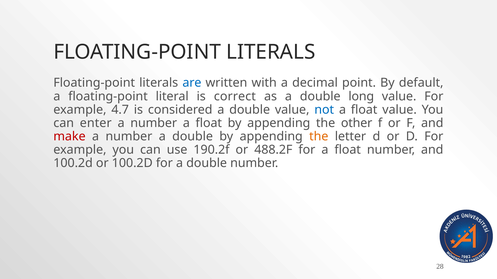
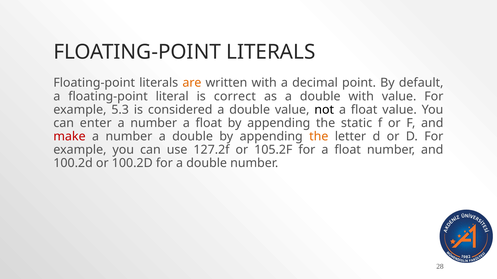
are colour: blue -> orange
double long: long -> with
4.7: 4.7 -> 5.3
not colour: blue -> black
other: other -> static
190.2f: 190.2f -> 127.2f
488.2F: 488.2F -> 105.2F
